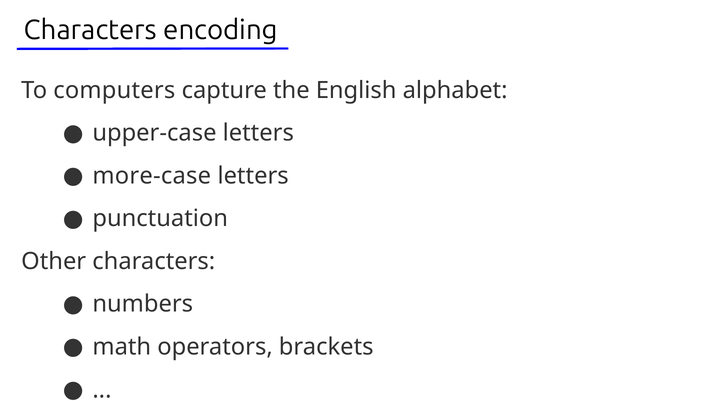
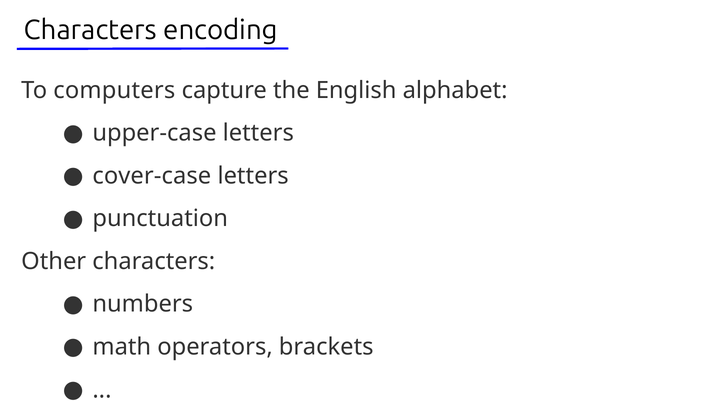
more-case: more-case -> cover-case
